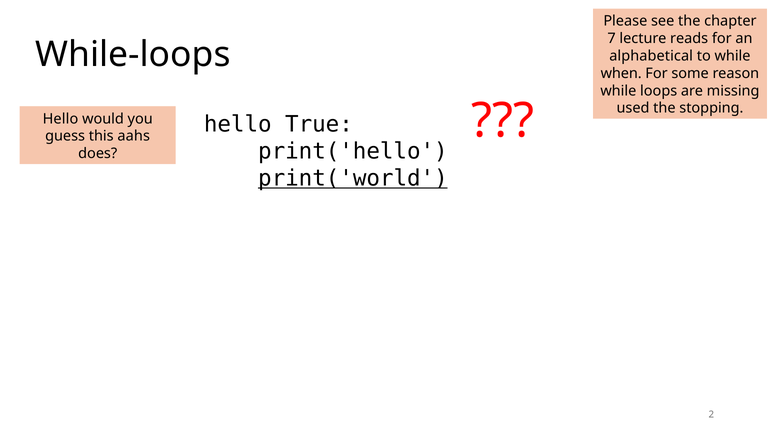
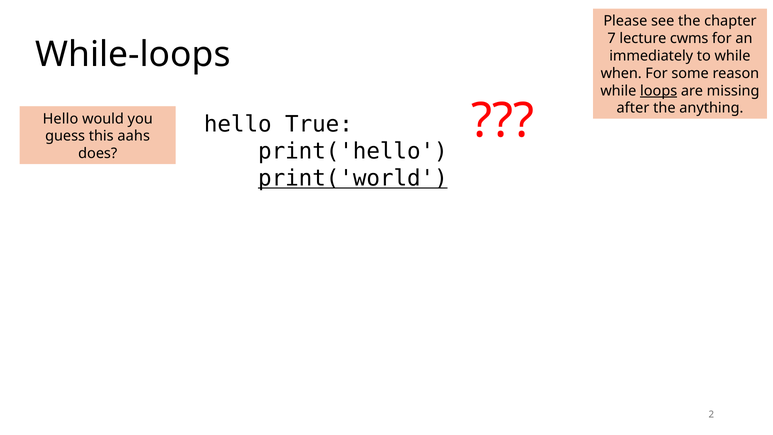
reads: reads -> cwms
alphabetical: alphabetical -> immediately
loops underline: none -> present
used: used -> after
stopping: stopping -> anything
